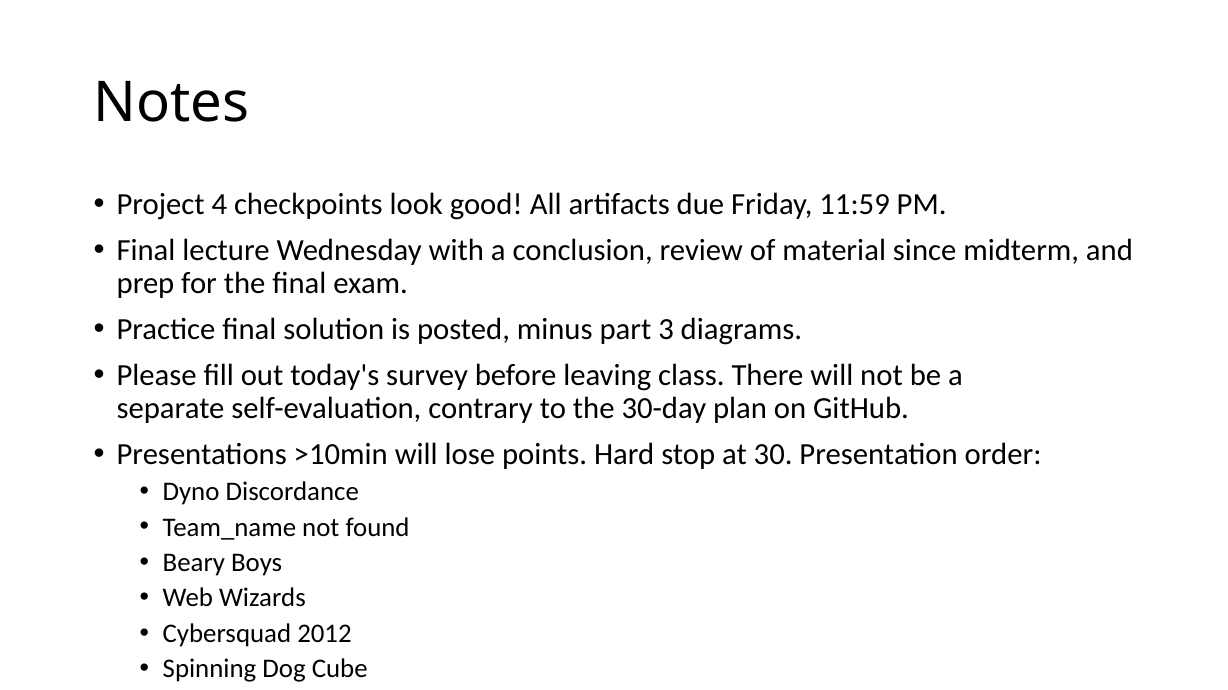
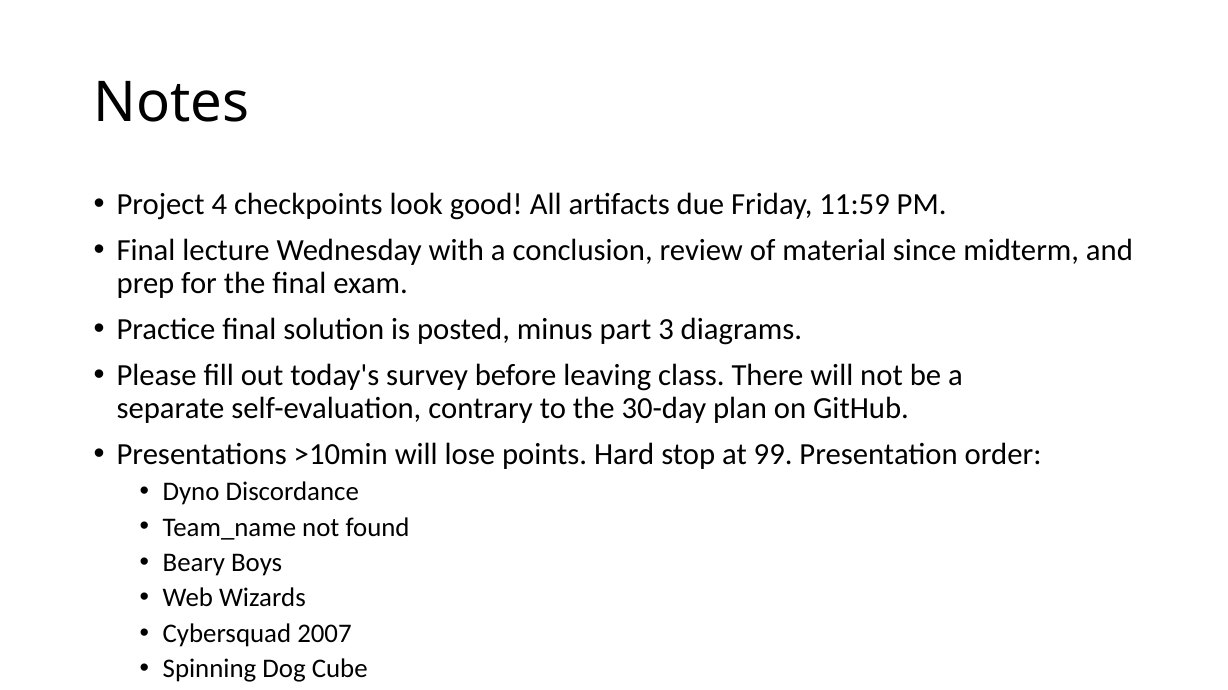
30: 30 -> 99
2012: 2012 -> 2007
